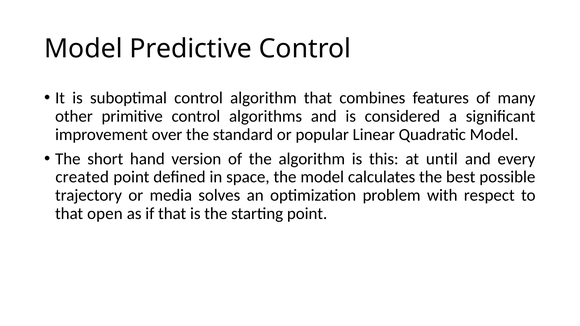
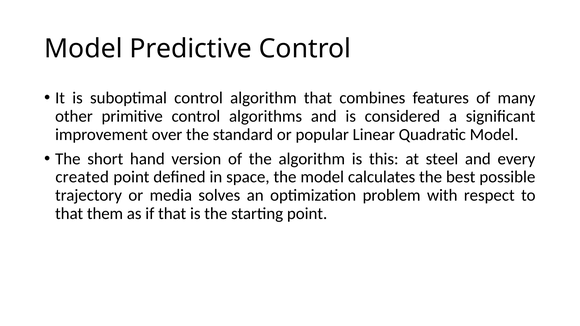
until: until -> steel
open: open -> them
